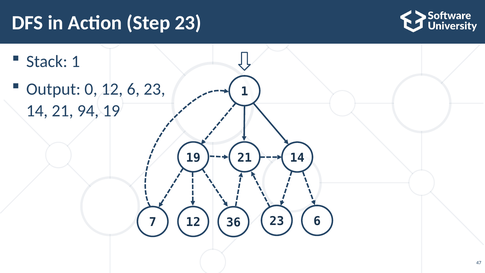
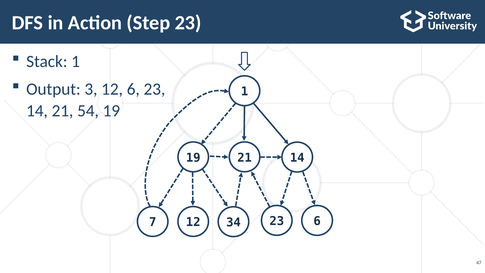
0: 0 -> 3
94: 94 -> 54
36: 36 -> 34
